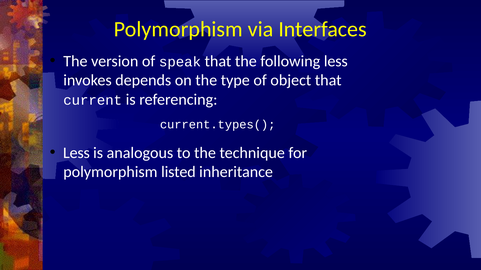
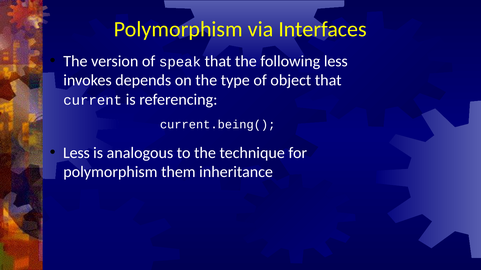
current.types(: current.types( -> current.being(
listed: listed -> them
